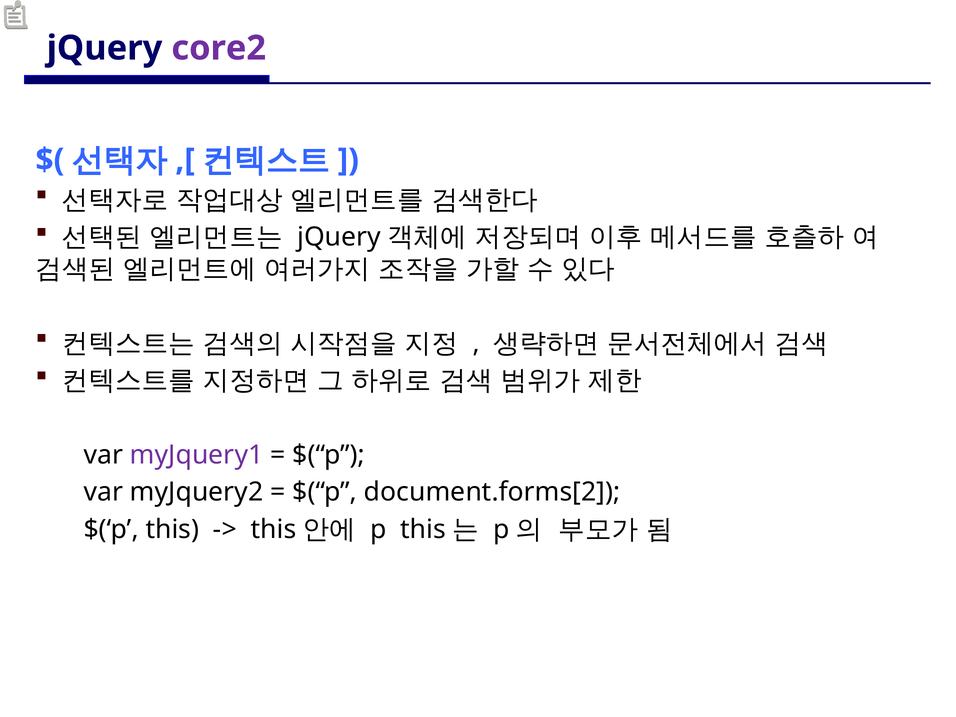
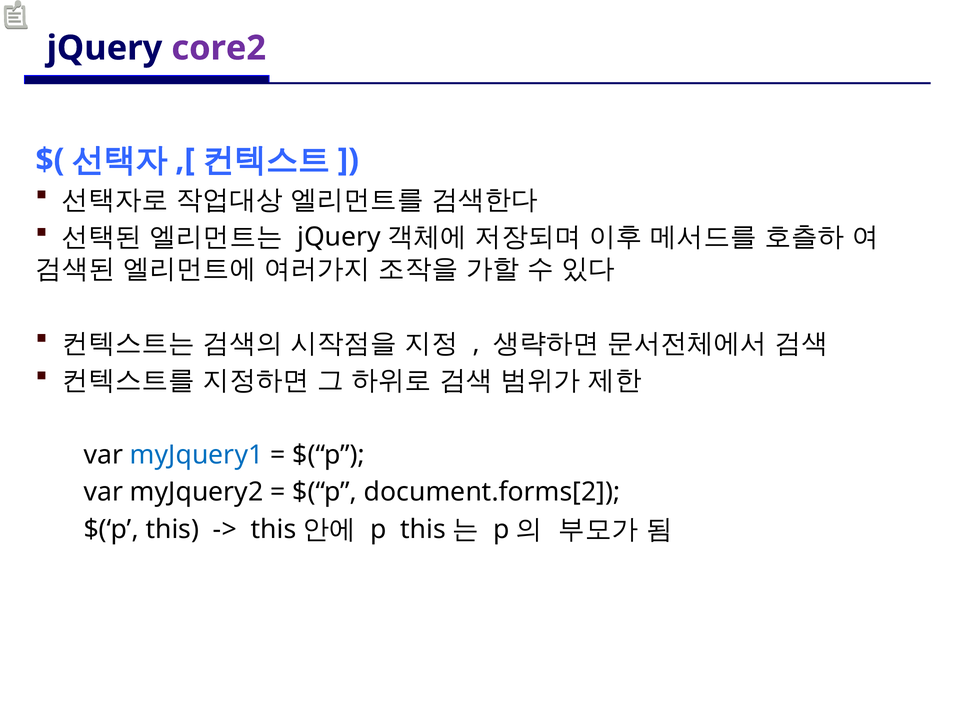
myJquery1 colour: purple -> blue
